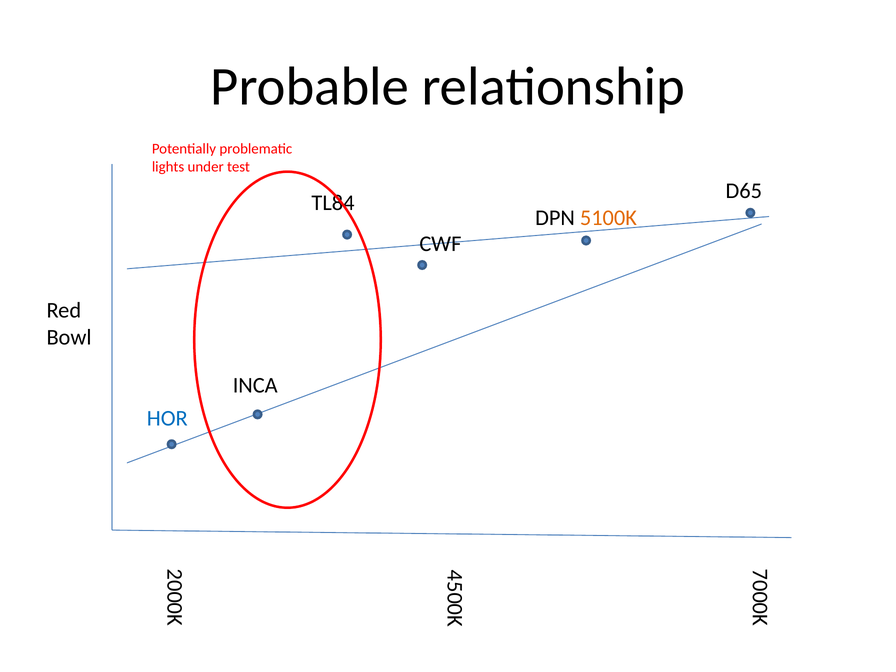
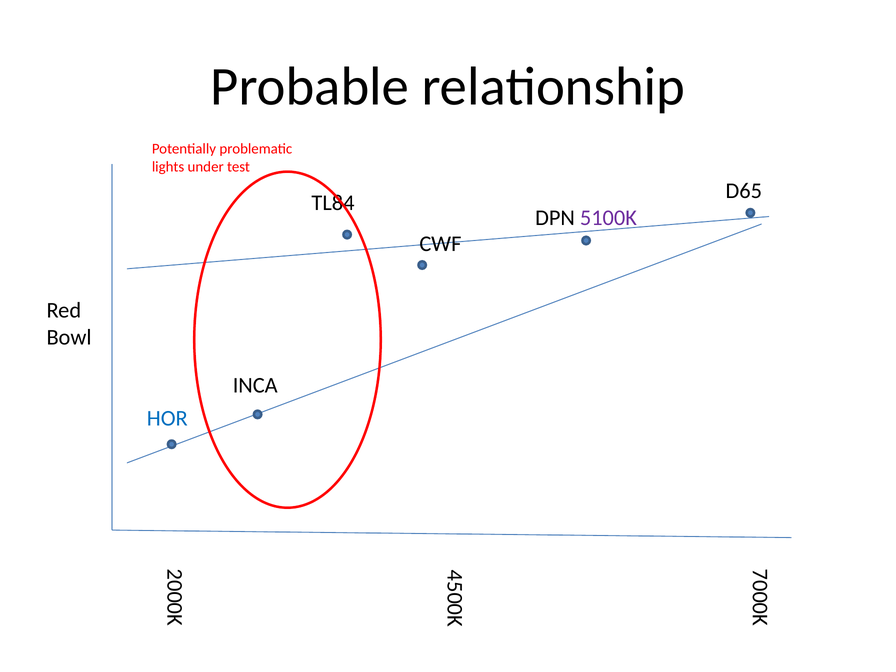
5100K colour: orange -> purple
